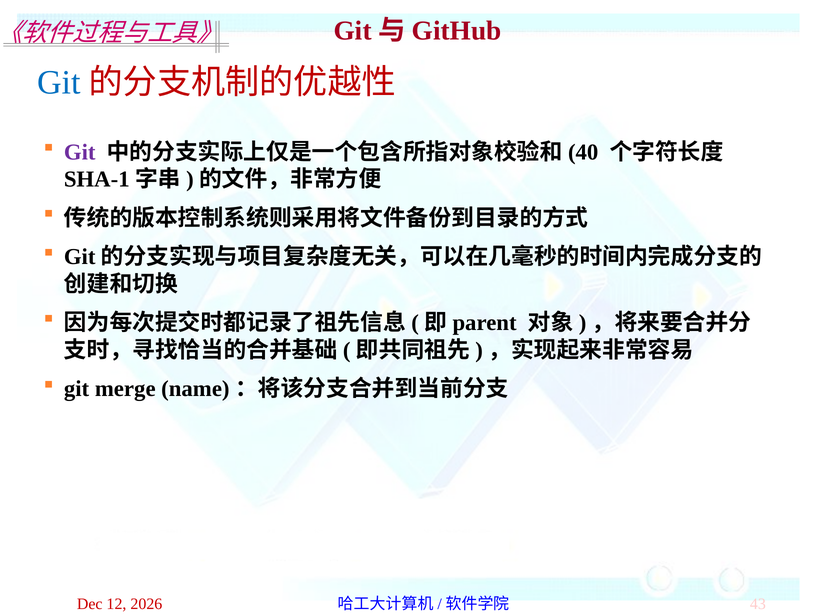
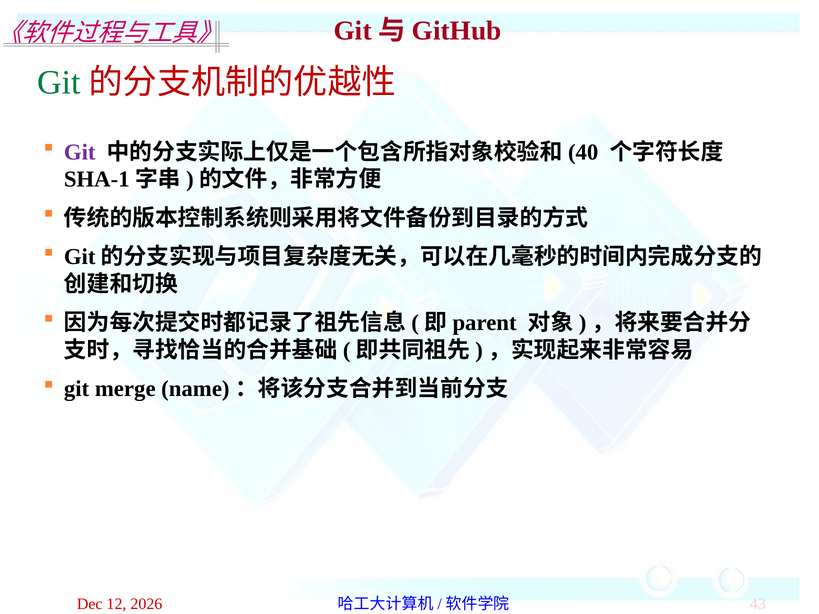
Git at (59, 82) colour: blue -> green
